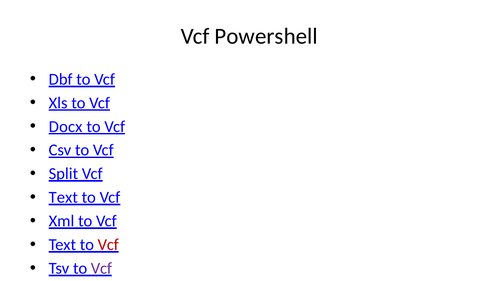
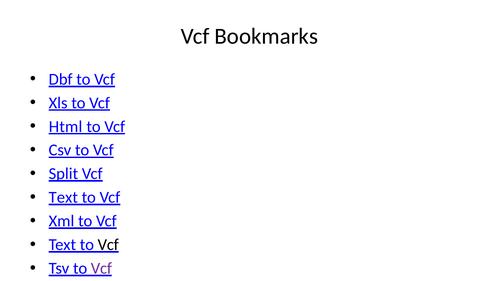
Powershell: Powershell -> Bookmarks
Docx: Docx -> Html
Vcf at (108, 244) colour: red -> black
